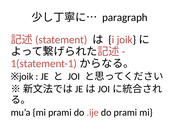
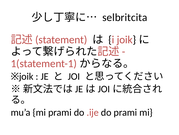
paragraph: paragraph -> selbritcita
